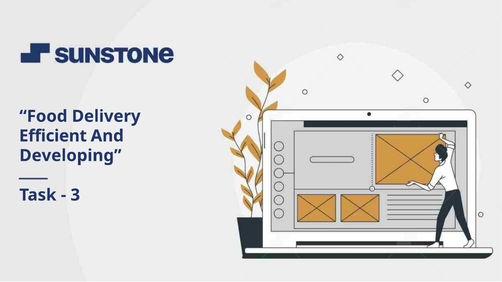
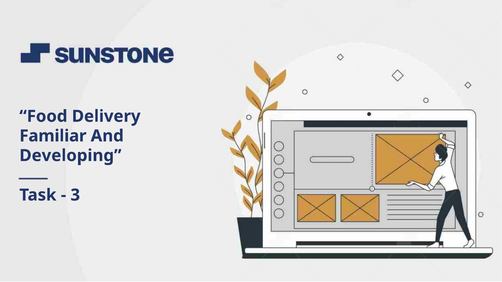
Efficient: Efficient -> Familiar
